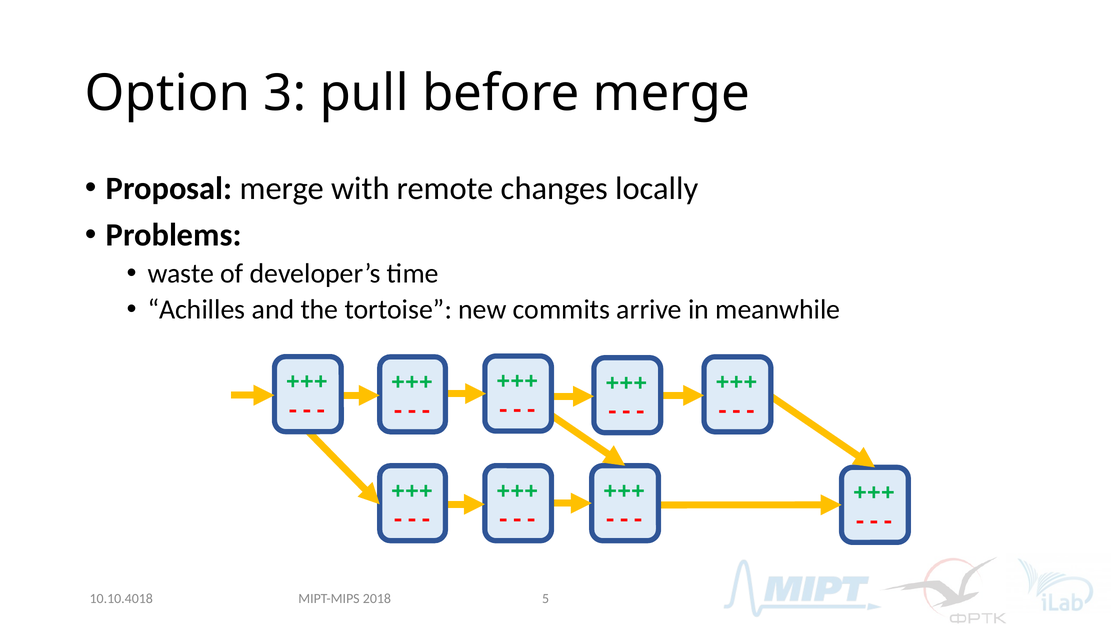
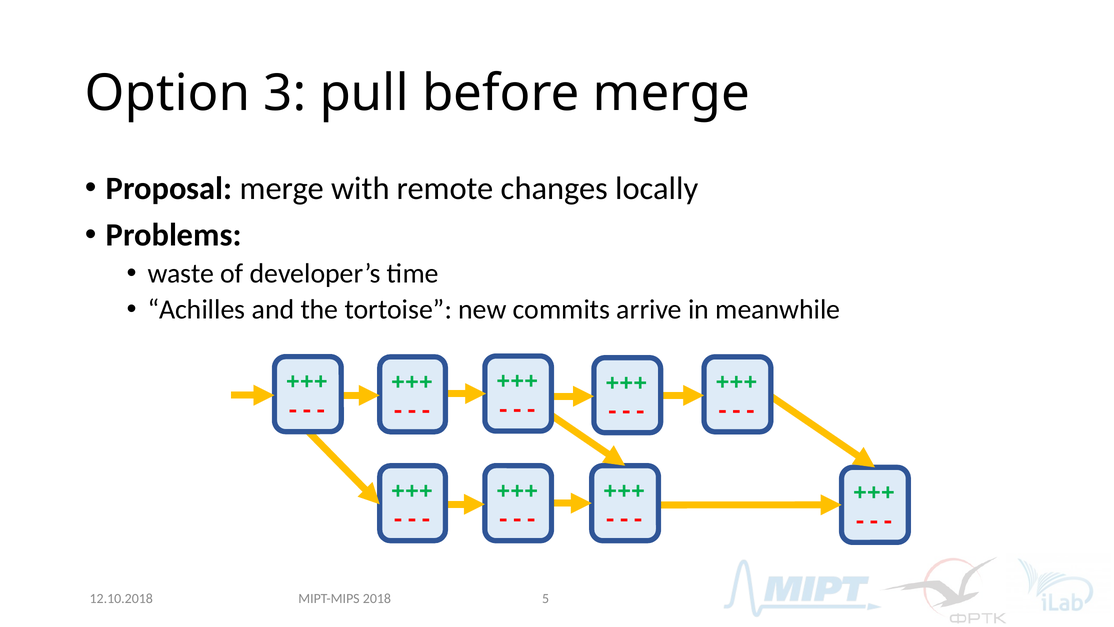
10.10.4018: 10.10.4018 -> 12.10.2018
